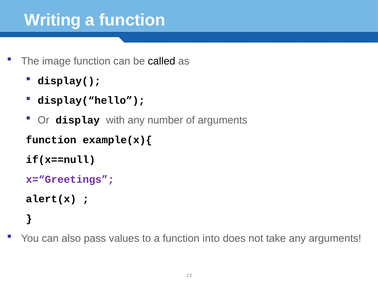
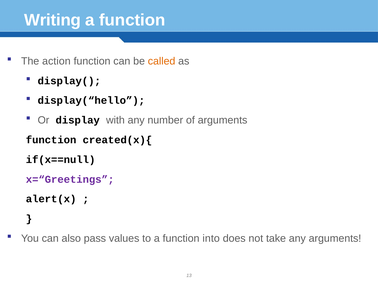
image: image -> action
called colour: black -> orange
example(x){: example(x){ -> created(x){
